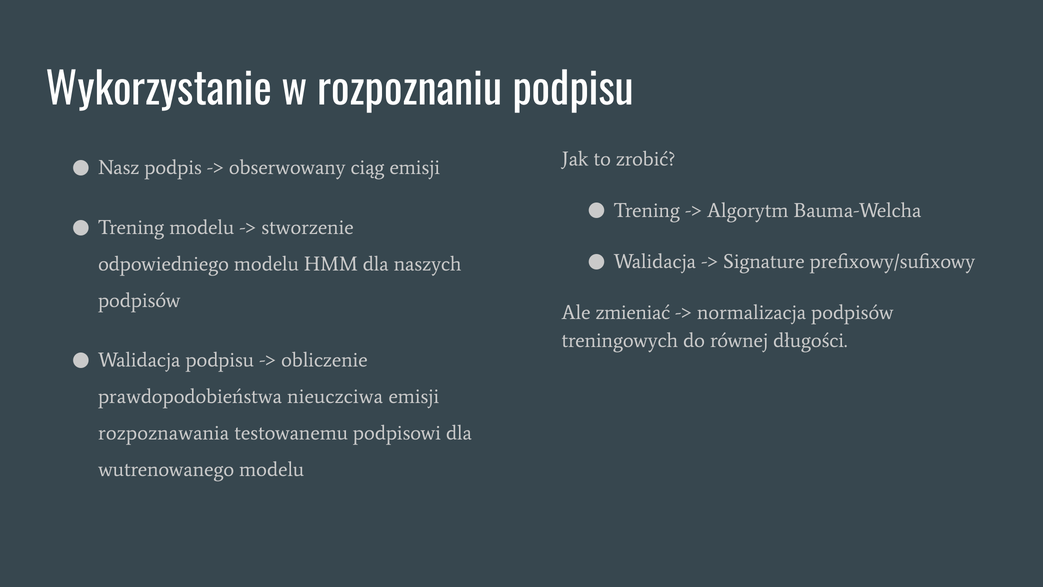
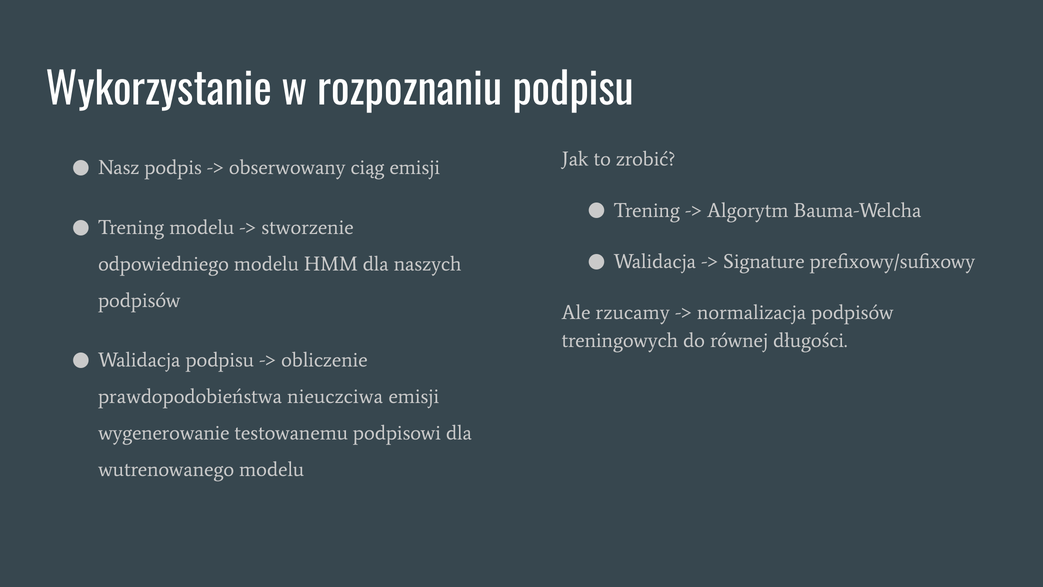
zmieniać: zmieniać -> rzucamy
rozpoznawania: rozpoznawania -> wygenerowanie
